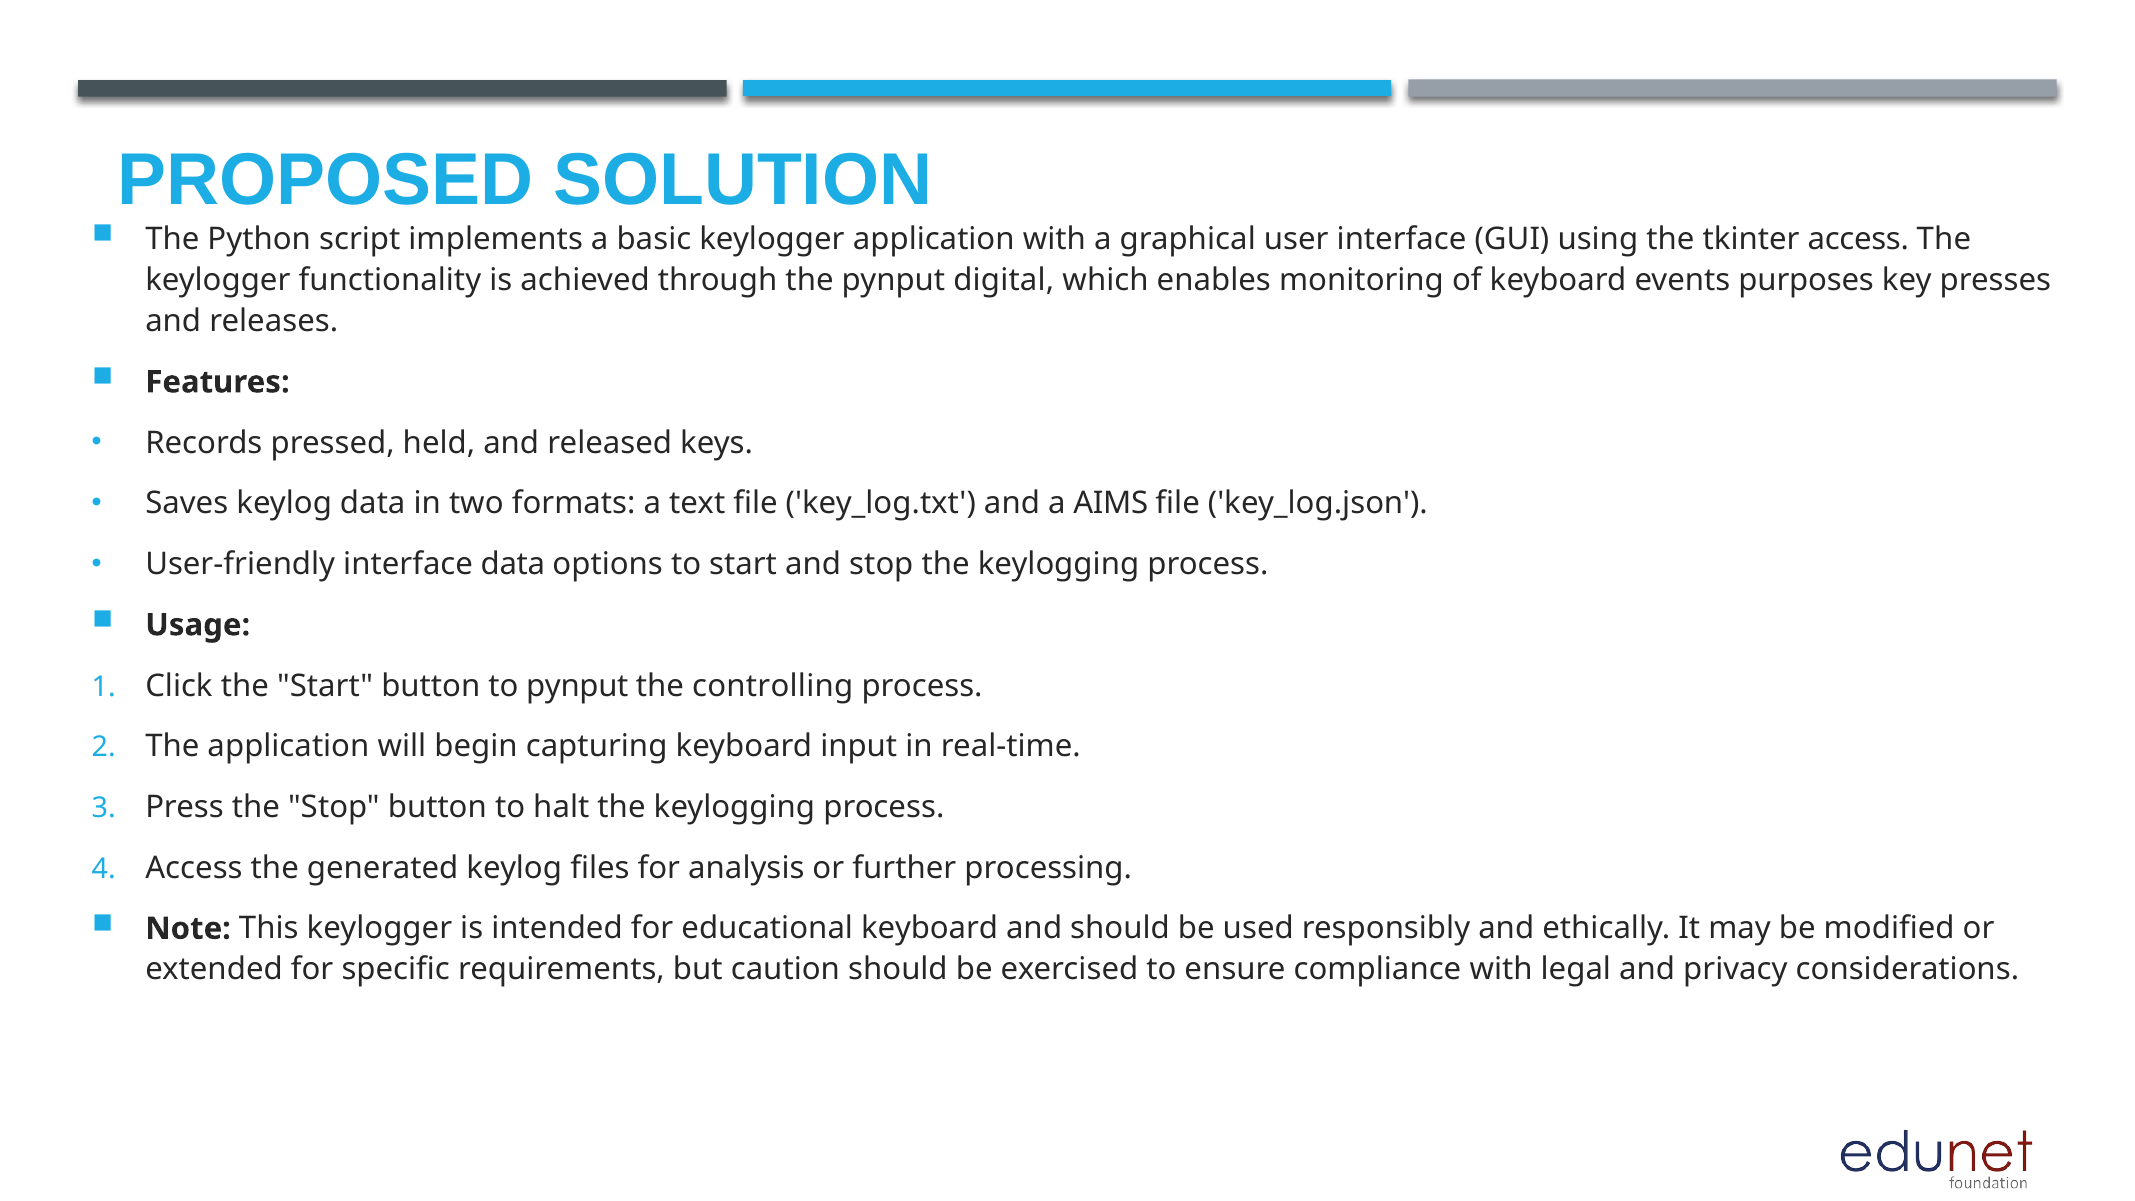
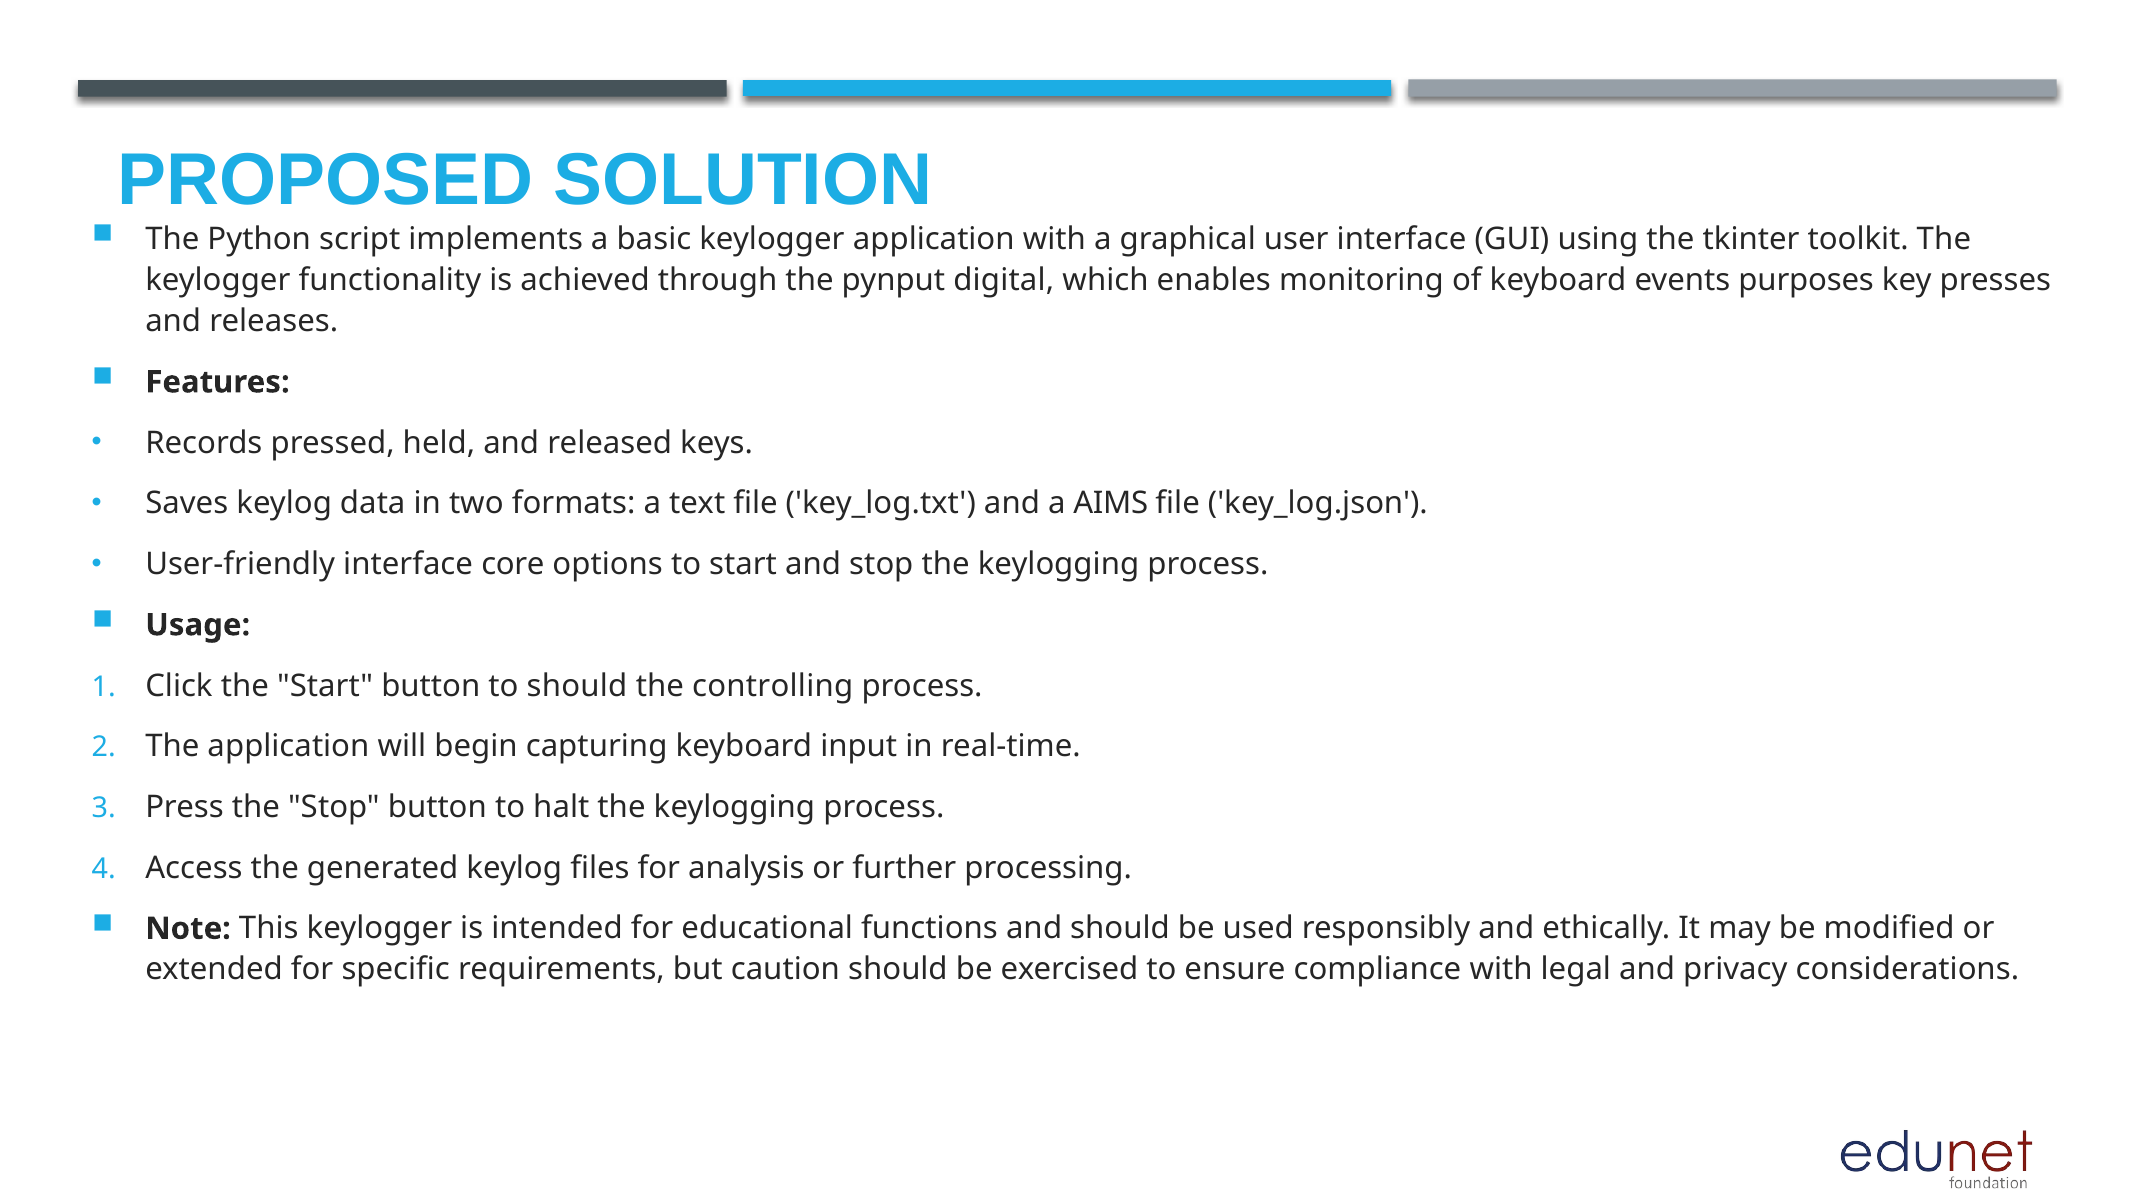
tkinter access: access -> toolkit
interface data: data -> core
to pynput: pynput -> should
educational keyboard: keyboard -> functions
